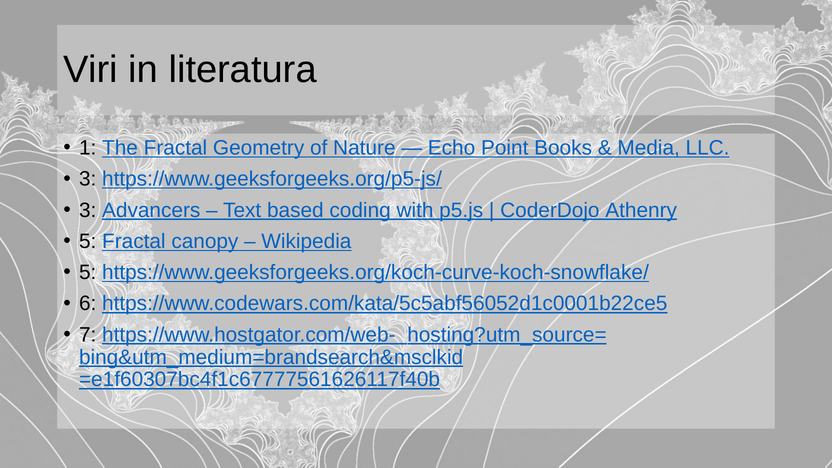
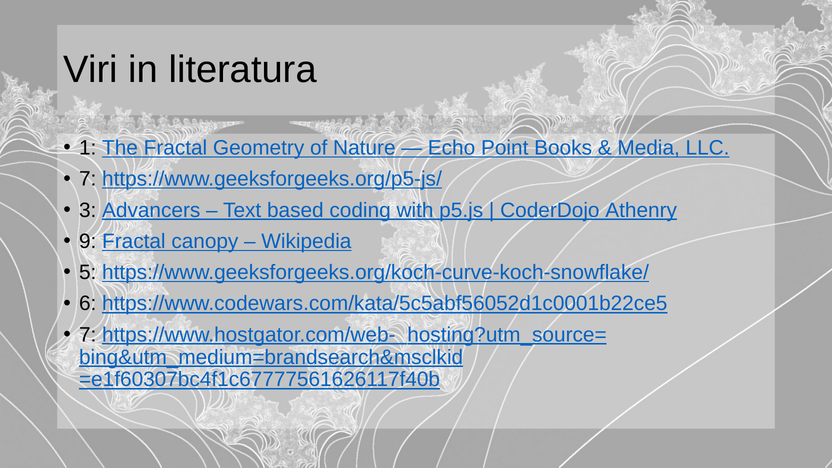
3 at (88, 179): 3 -> 7
5 at (88, 241): 5 -> 9
